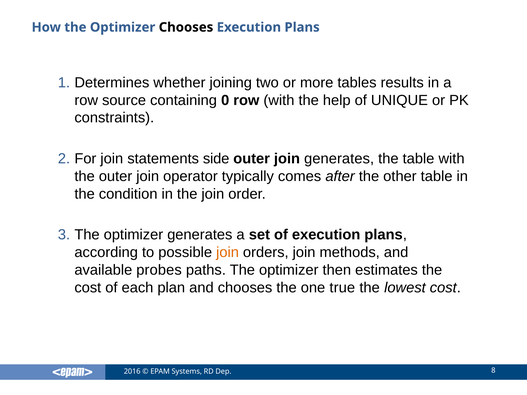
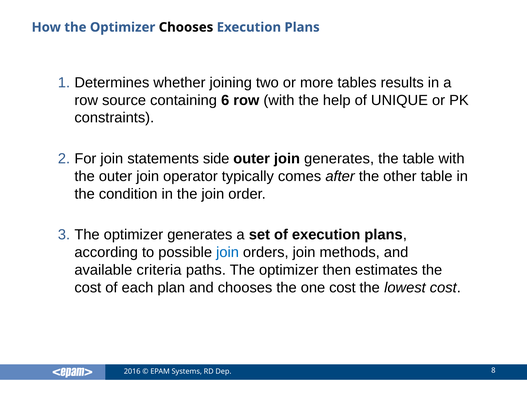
0: 0 -> 6
join at (228, 253) colour: orange -> blue
probes: probes -> criteria
one true: true -> cost
